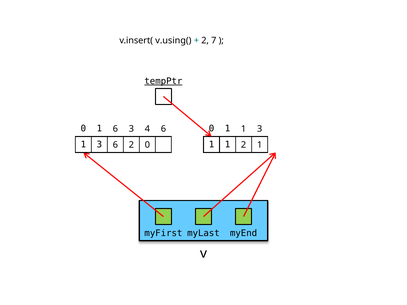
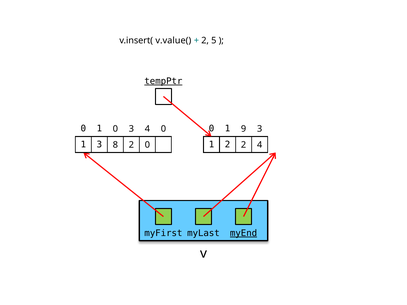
v.using(: v.using( -> v.value(
7: 7 -> 5
1 6: 6 -> 0
4 6: 6 -> 0
1 at (244, 129): 1 -> 9
3 6: 6 -> 8
1 at (228, 145): 1 -> 2
2 1: 1 -> 4
myEnd underline: none -> present
